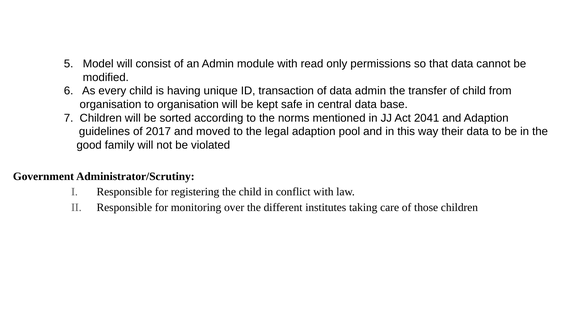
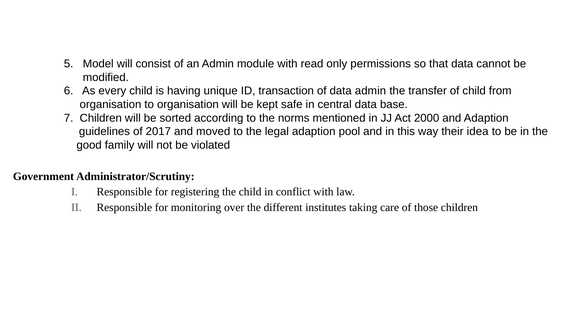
2041: 2041 -> 2000
their data: data -> idea
